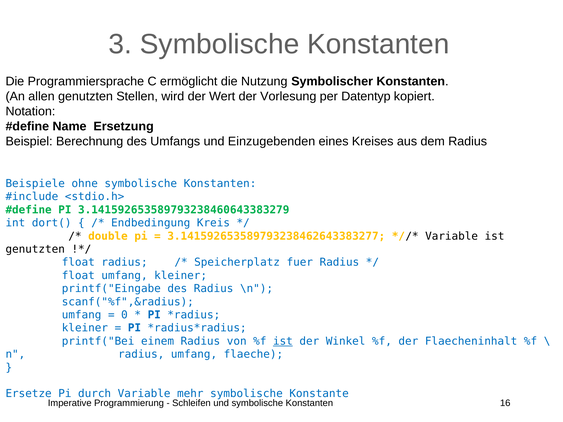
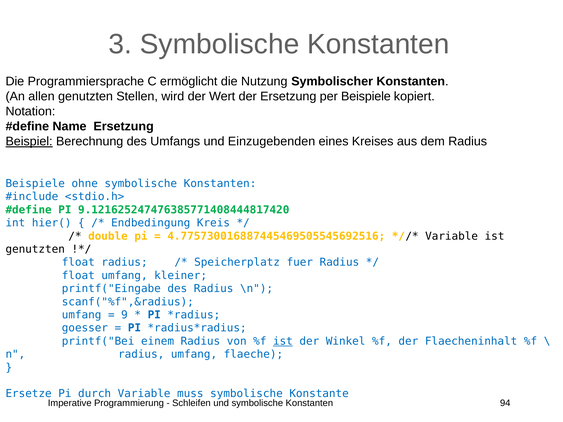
der Vorlesung: Vorlesung -> Ersetzung
per Datentyp: Datentyp -> Beispiele
Beispiel underline: none -> present
3.141592653589793238460643383279: 3.141592653589793238460643383279 -> 9.121625247476385771408444817420
dort(: dort( -> hier(
3.141592653589793238462643383277: 3.141592653589793238462643383277 -> 4.775730016887445469505545692516
0: 0 -> 9
kleiner at (85, 328): kleiner -> goesser
mehr: mehr -> muss
16: 16 -> 94
